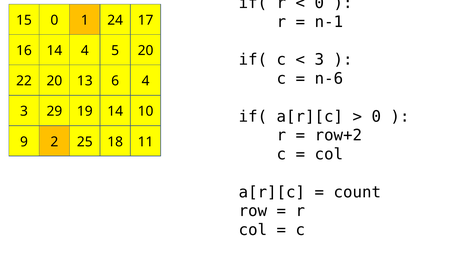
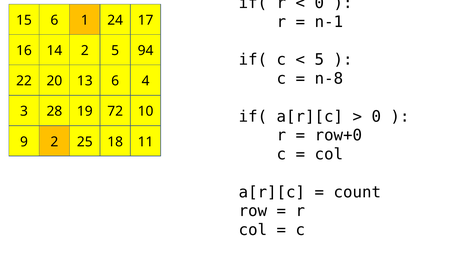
15 0: 0 -> 6
14 4: 4 -> 2
5 20: 20 -> 94
3 at (319, 60): 3 -> 5
n-6: n-6 -> n-8
29: 29 -> 28
19 14: 14 -> 72
row+2: row+2 -> row+0
